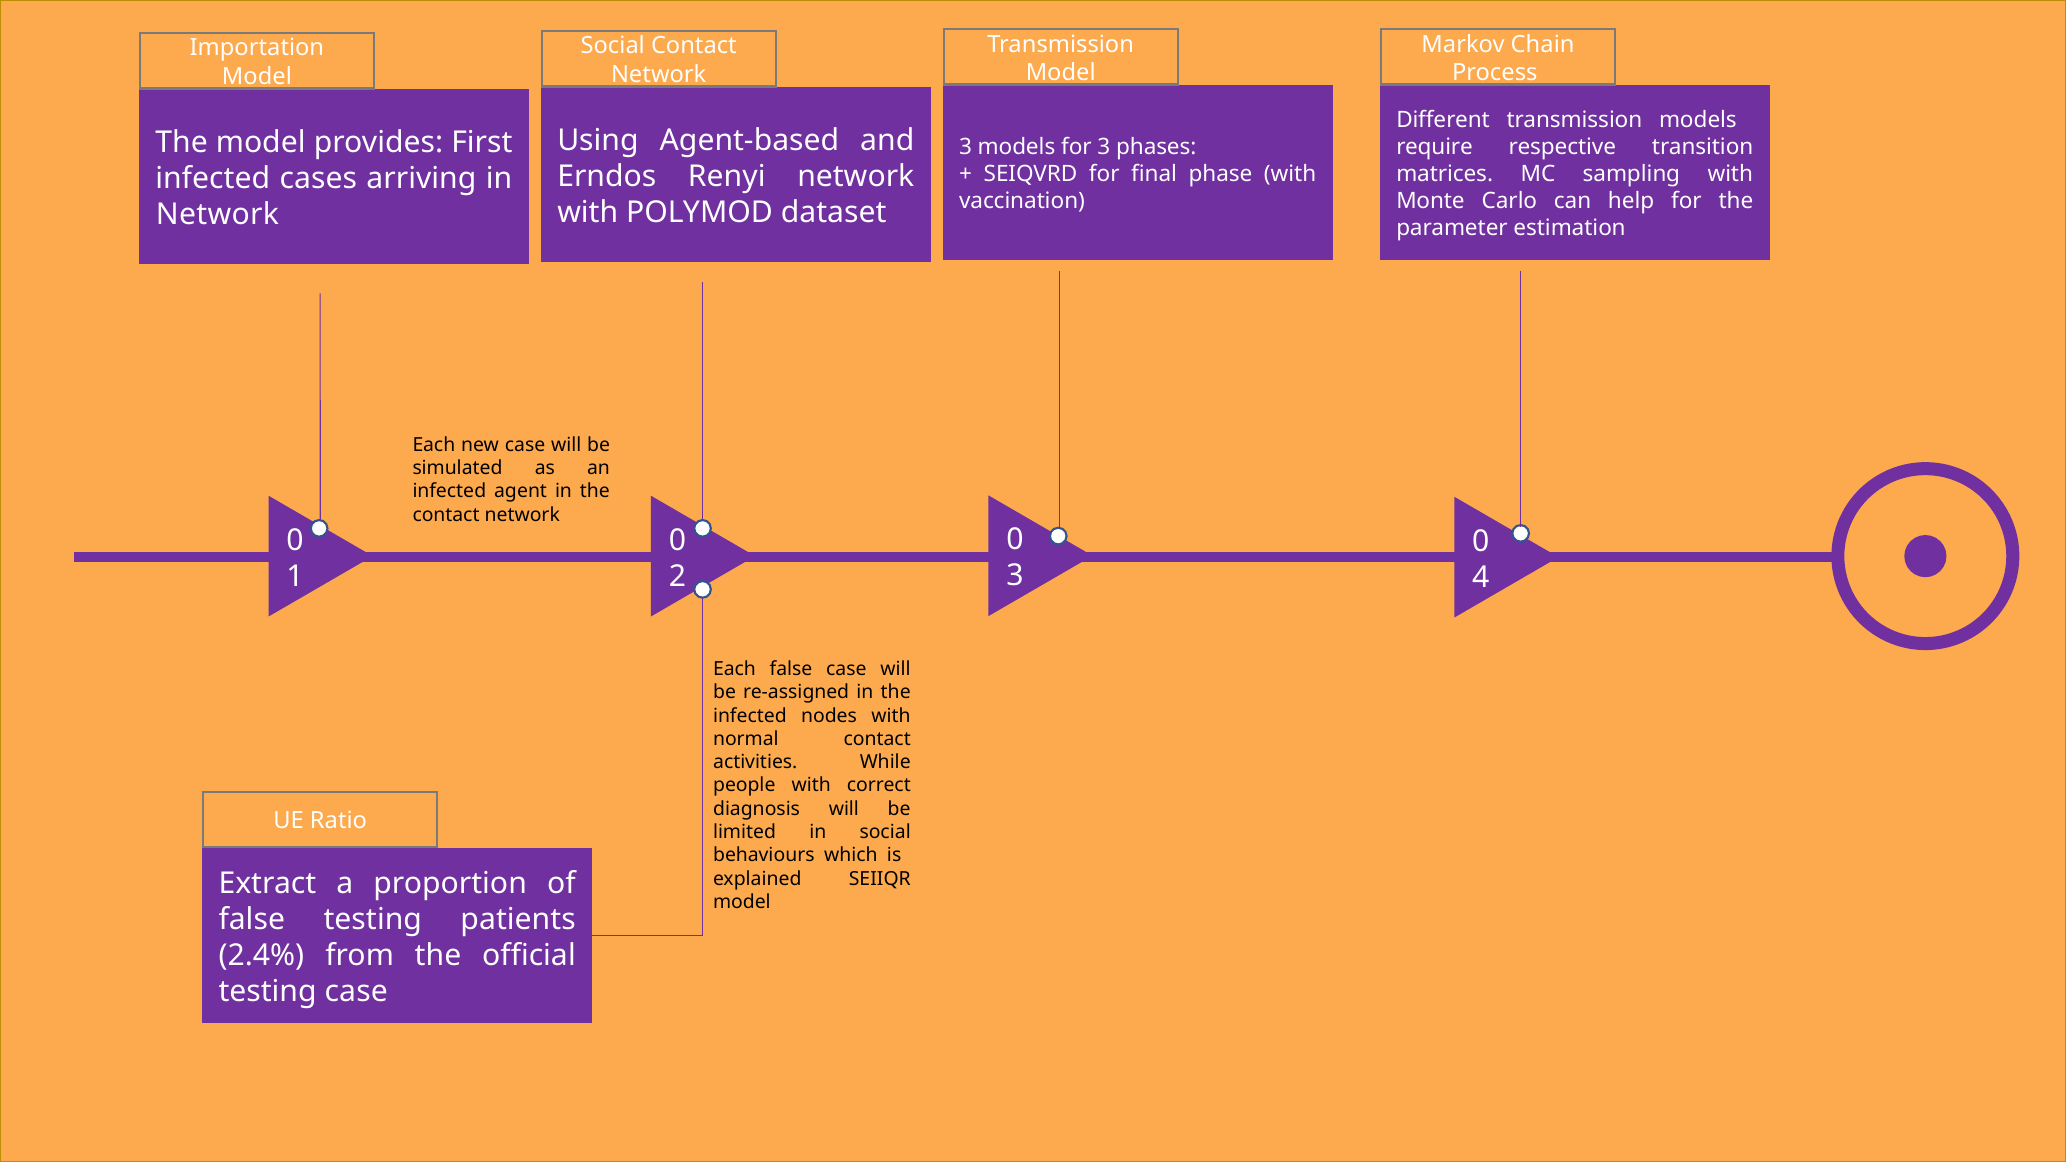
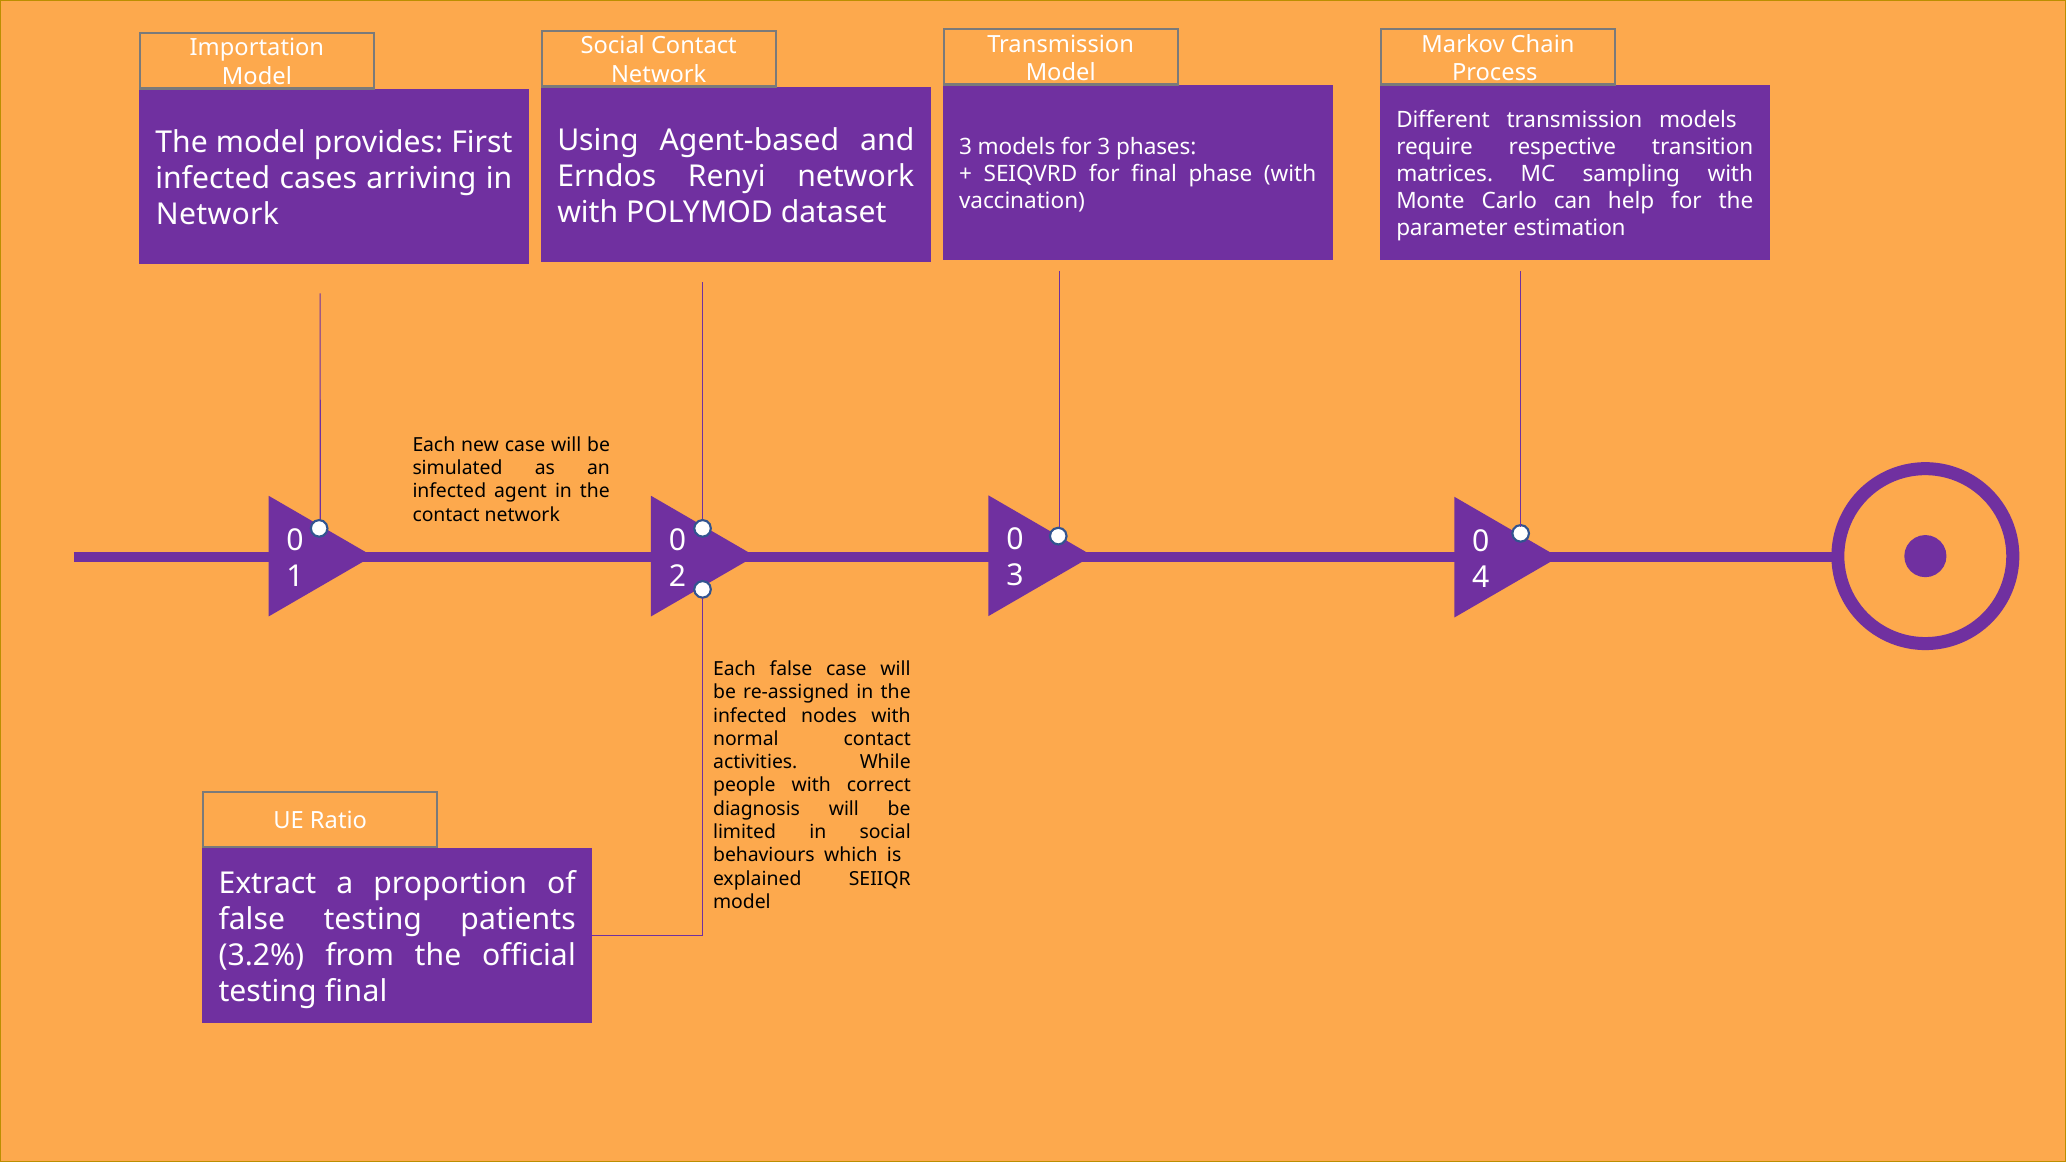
2.4%: 2.4% -> 3.2%
testing case: case -> final
